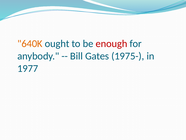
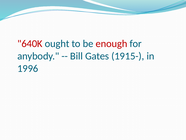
640K colour: orange -> red
1975-: 1975- -> 1915-
1977: 1977 -> 1996
